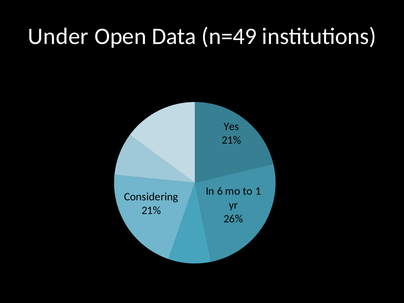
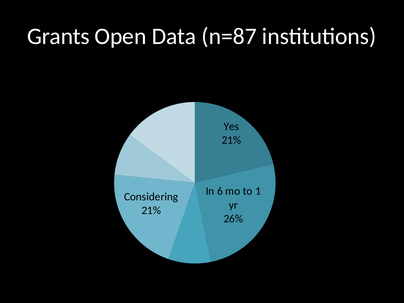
Under: Under -> Grants
n=49: n=49 -> n=87
